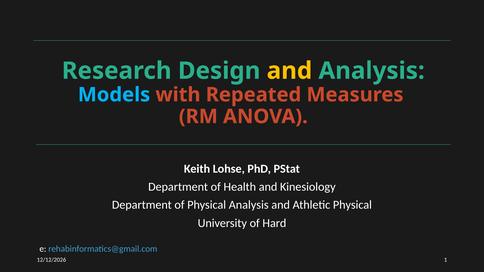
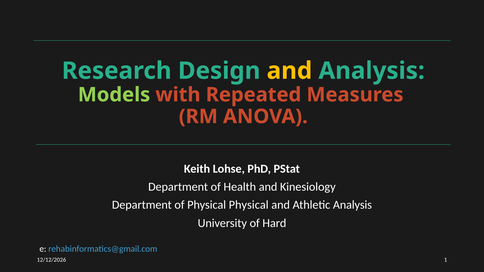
Models colour: light blue -> light green
Physical Analysis: Analysis -> Physical
Athletic Physical: Physical -> Analysis
